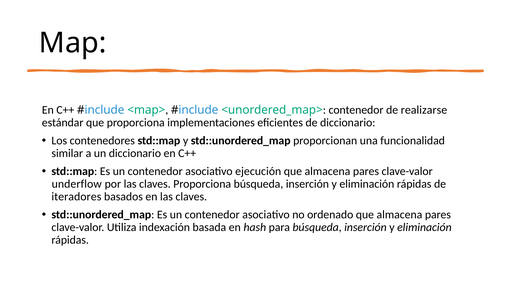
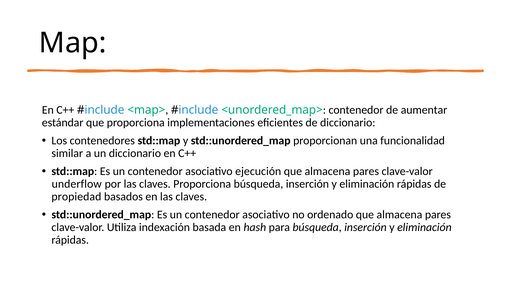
realizarse: realizarse -> aumentar
iteradores: iteradores -> propiedad
